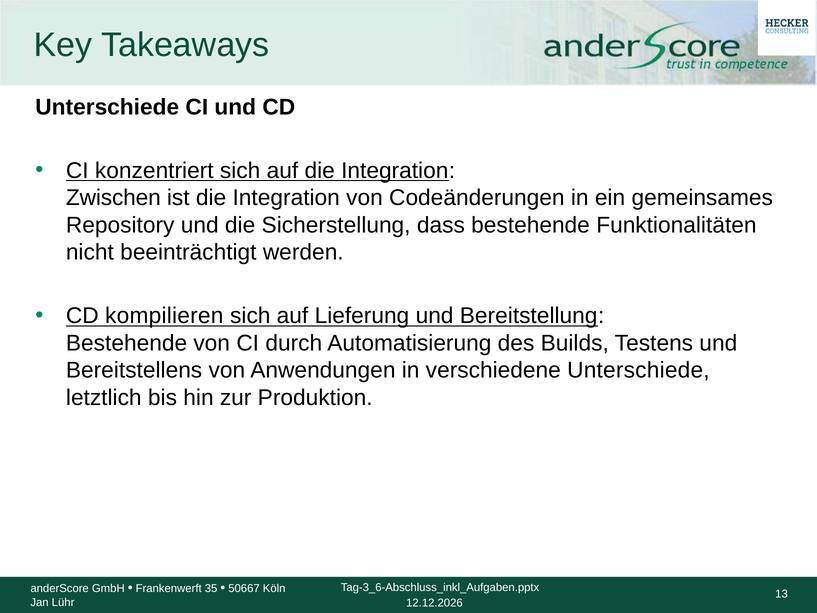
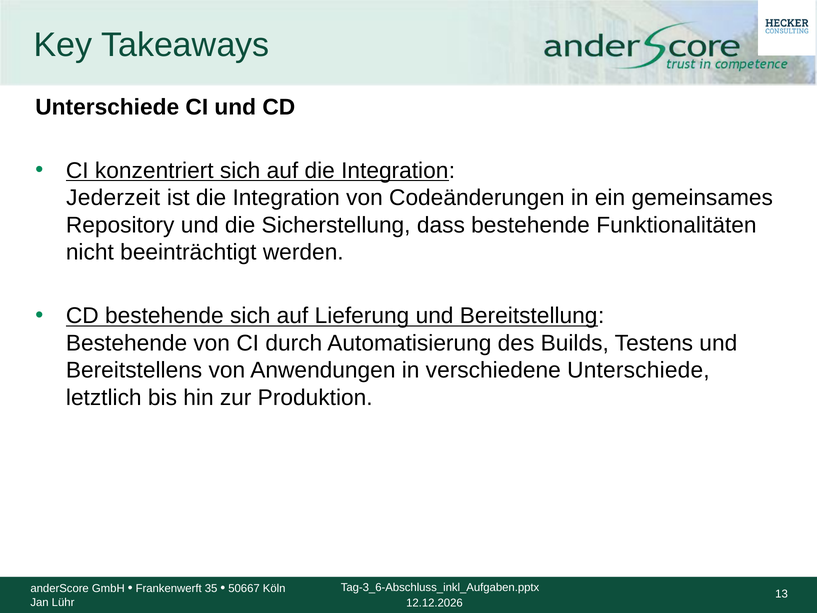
Zwischen: Zwischen -> Jederzeit
CD kompilieren: kompilieren -> bestehende
